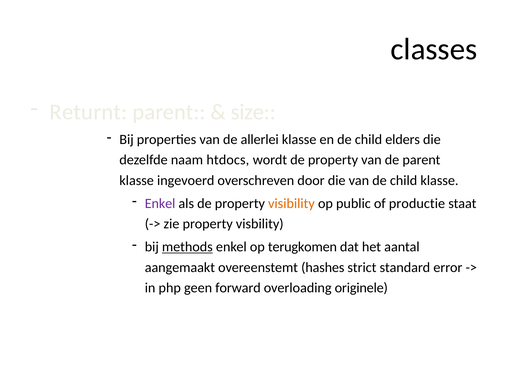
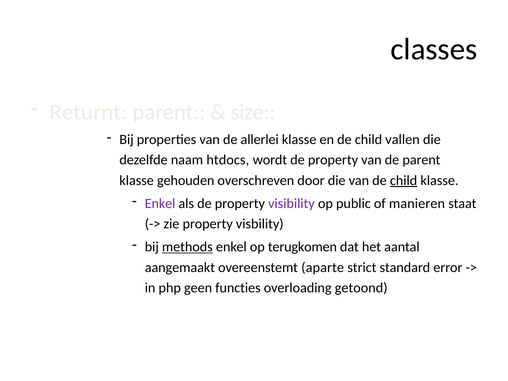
elders: elders -> vallen
ingevoerd: ingevoerd -> gehouden
child at (404, 180) underline: none -> present
visibility colour: orange -> purple
productie: productie -> manieren
hashes: hashes -> aparte
forward: forward -> functies
originele: originele -> getoond
